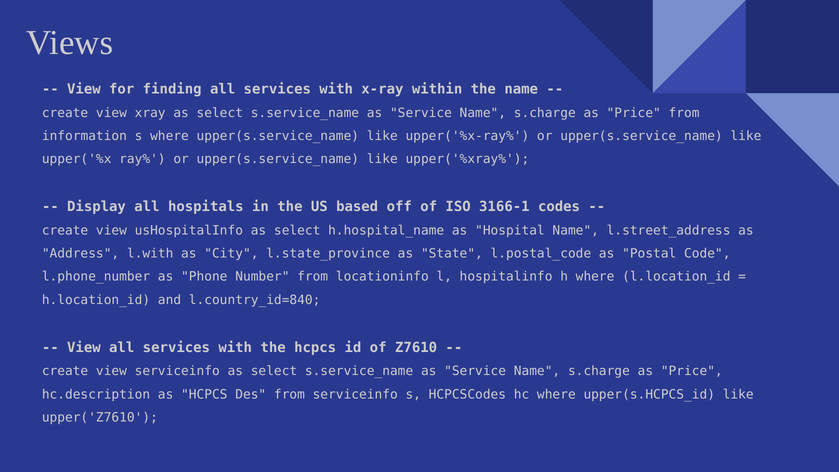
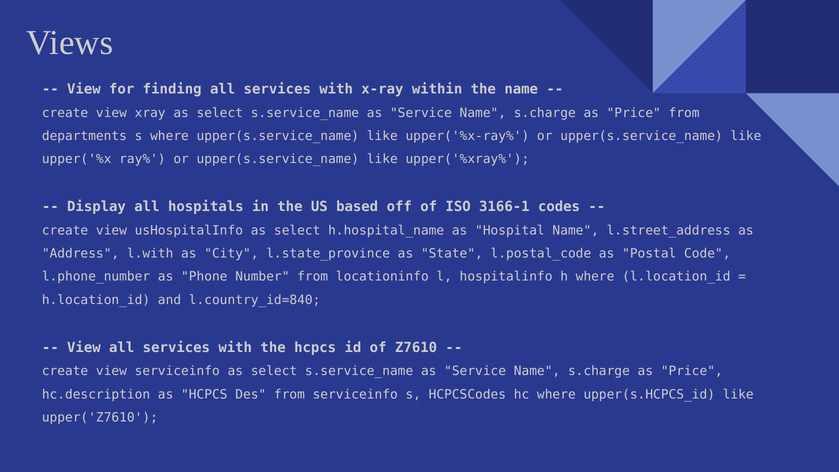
information: information -> departments
